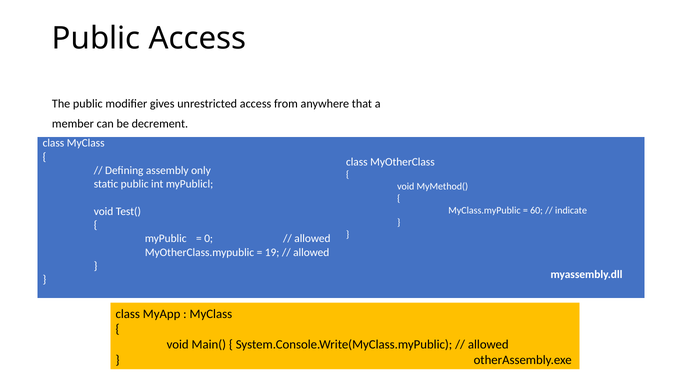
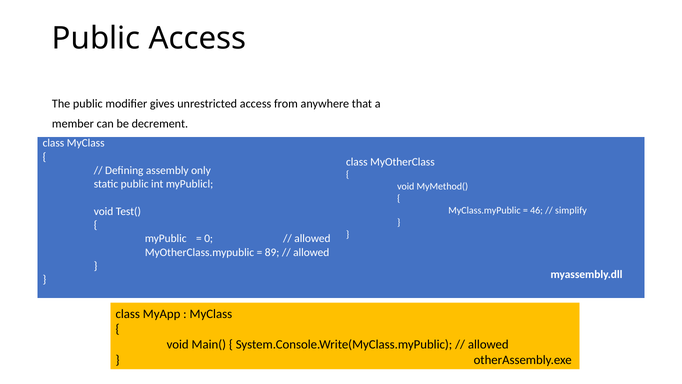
60: 60 -> 46
indicate: indicate -> simplify
19: 19 -> 89
